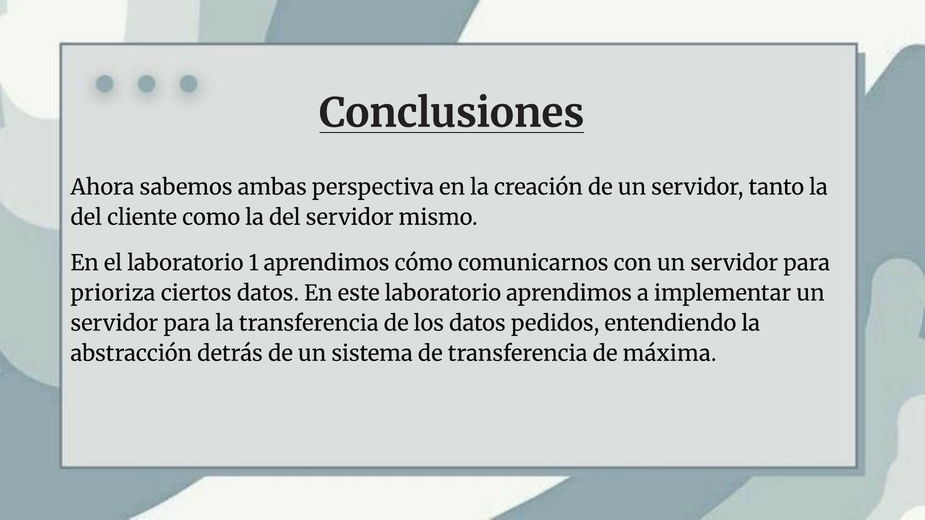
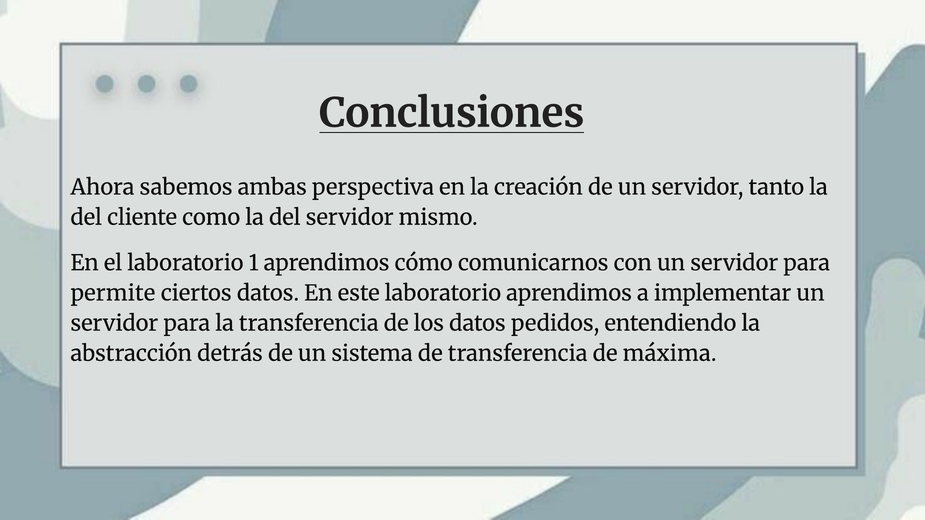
prioriza: prioriza -> permite
